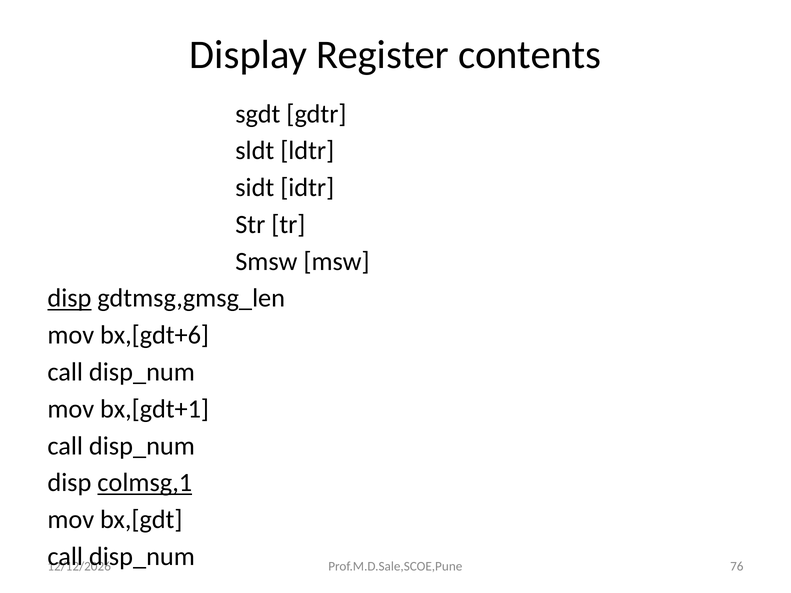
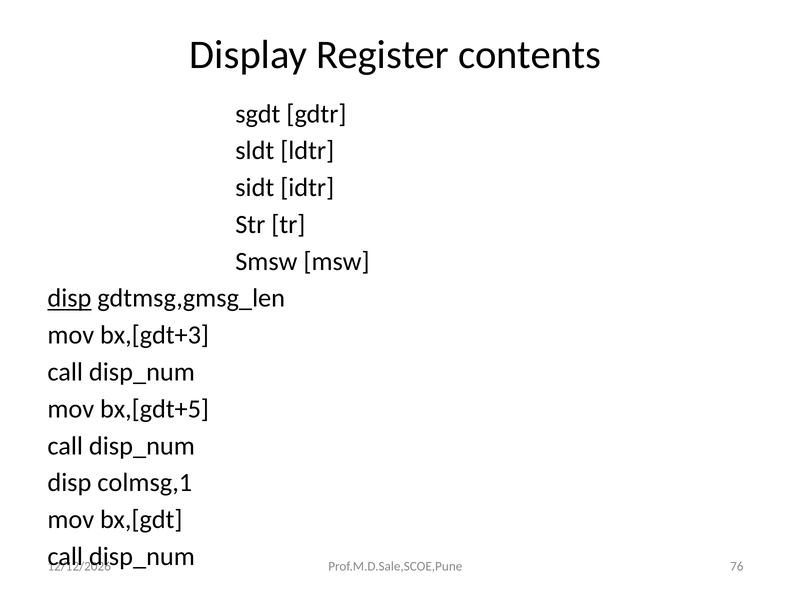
bx,[gdt+6: bx,[gdt+6 -> bx,[gdt+3
bx,[gdt+1: bx,[gdt+1 -> bx,[gdt+5
colmsg,1 underline: present -> none
